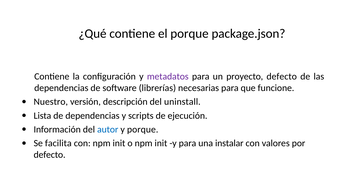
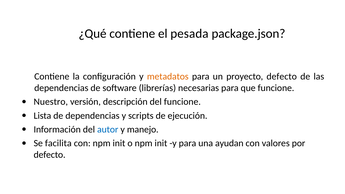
el porque: porque -> pesada
metadatos colour: purple -> orange
del uninstall: uninstall -> funcione
y porque: porque -> manejo
instalar: instalar -> ayudan
